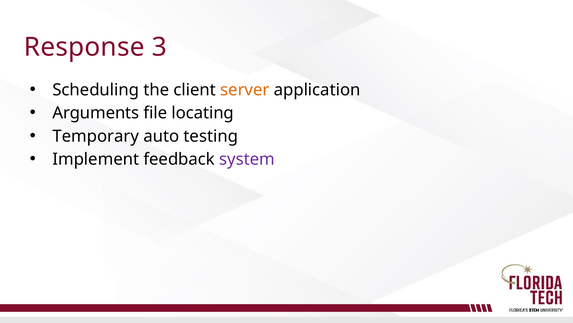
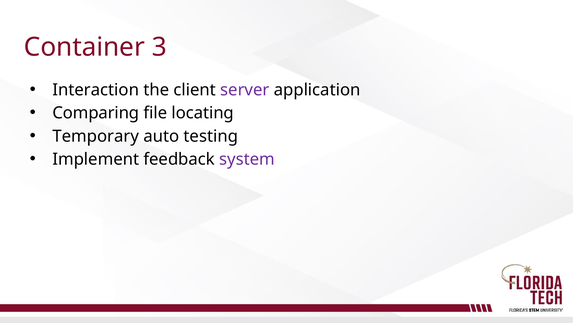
Response: Response -> Container
Scheduling: Scheduling -> Interaction
server colour: orange -> purple
Arguments: Arguments -> Comparing
